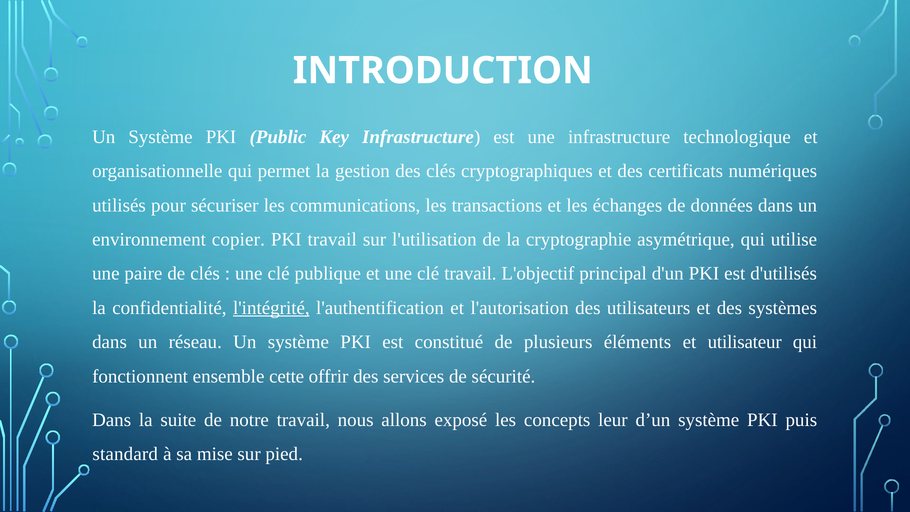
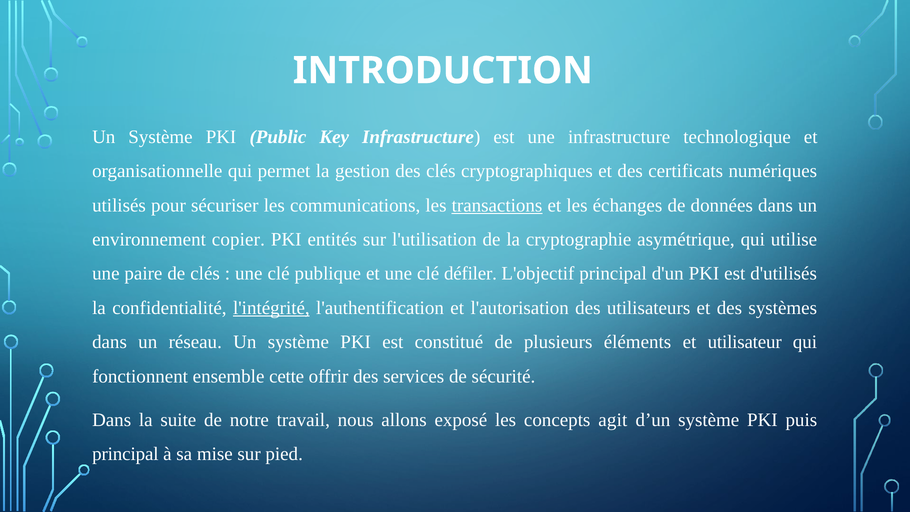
transactions underline: none -> present
PKI travail: travail -> entités
clé travail: travail -> défiler
leur: leur -> agit
standard at (125, 454): standard -> principal
